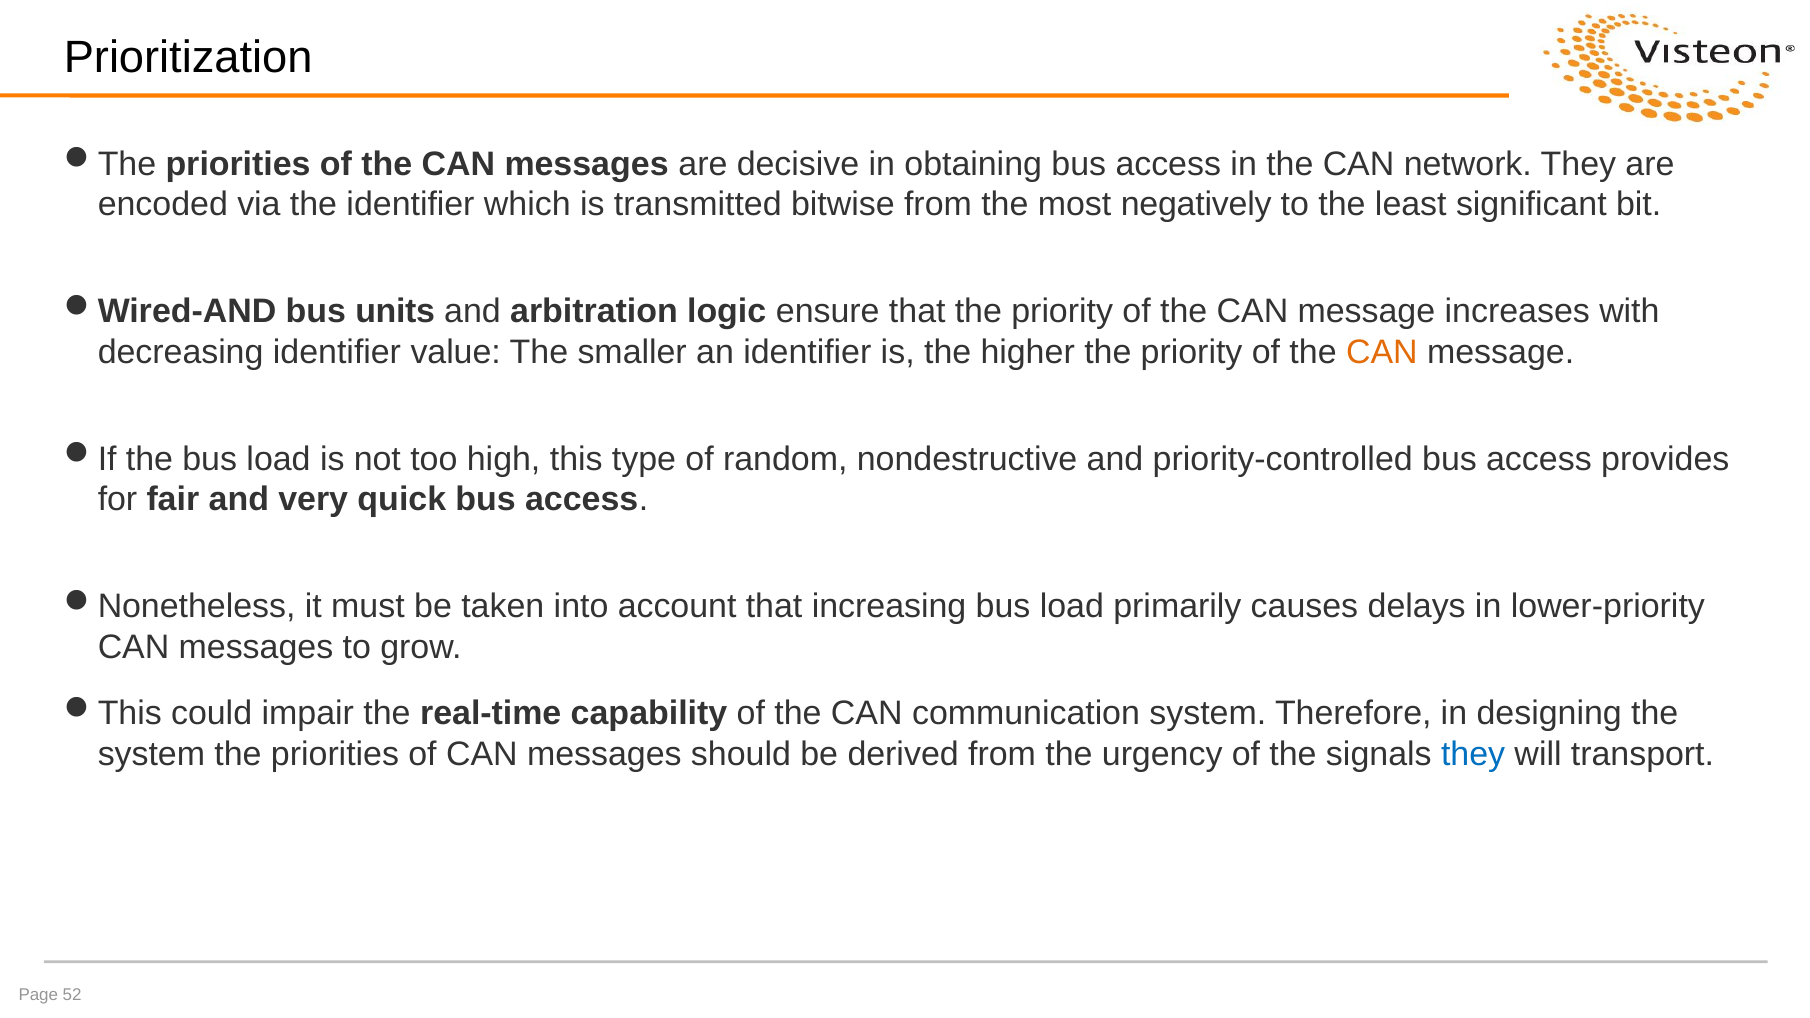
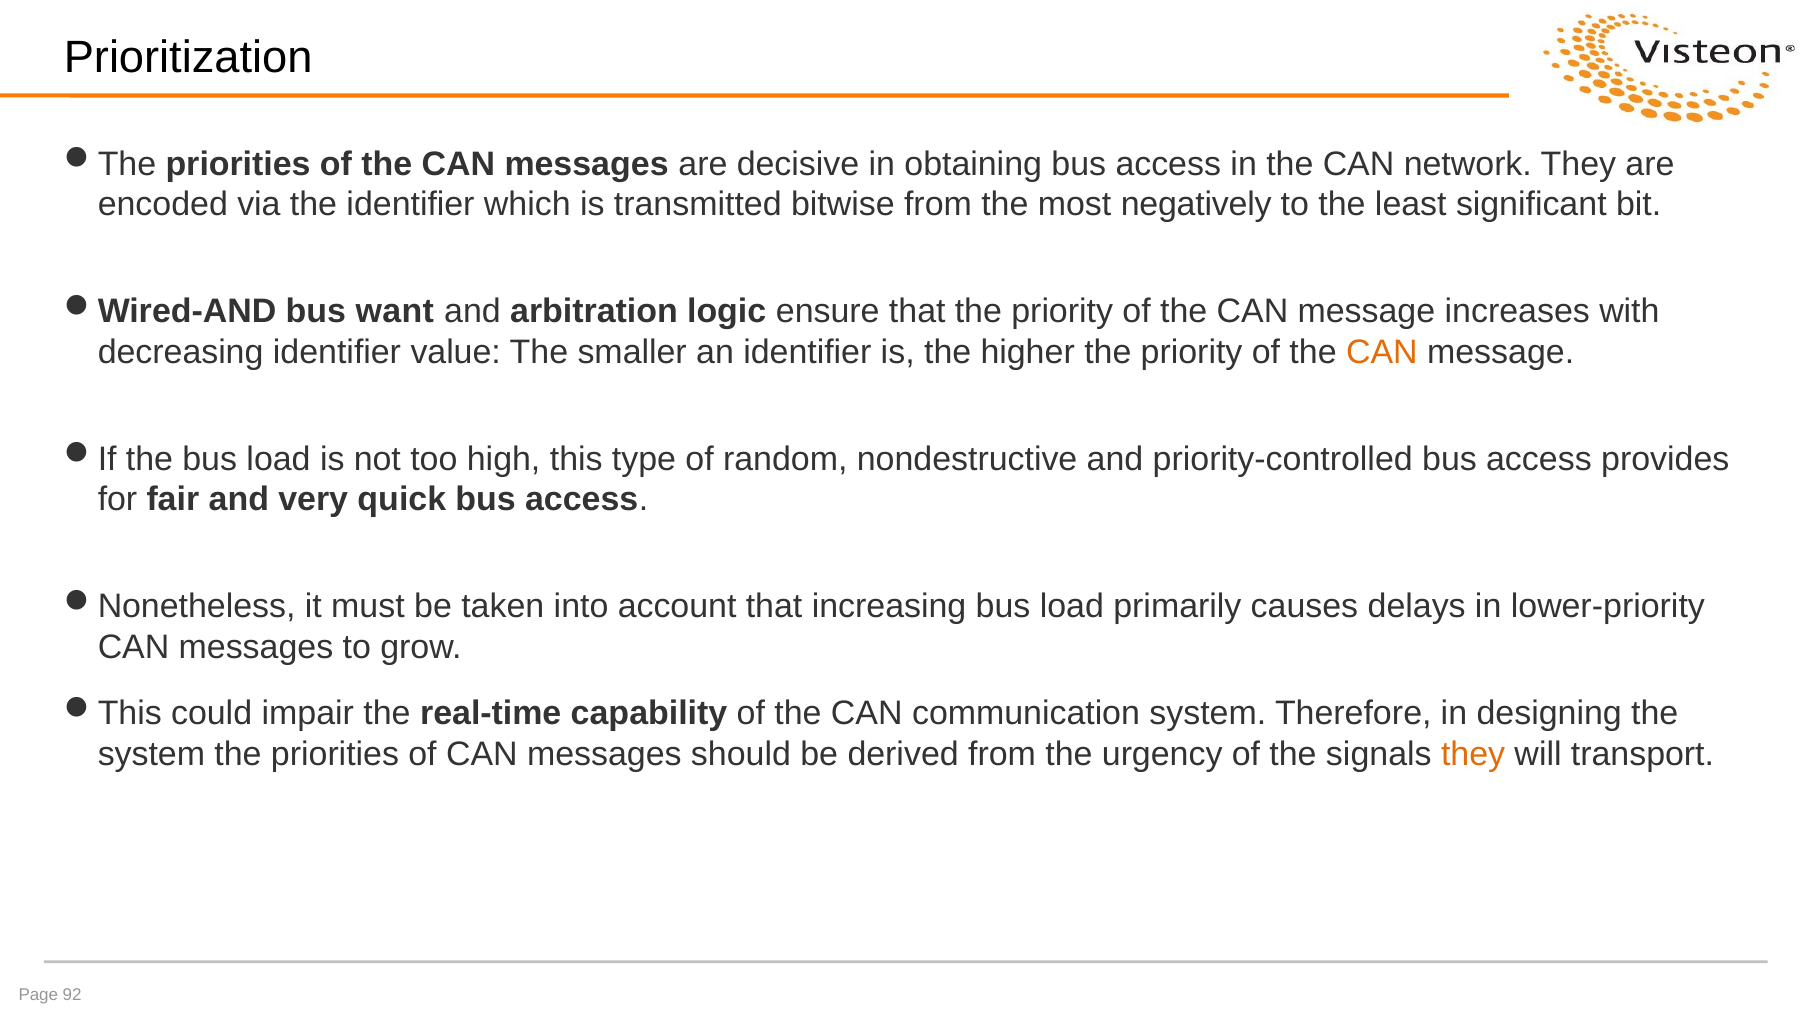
units: units -> want
they at (1473, 754) colour: blue -> orange
52: 52 -> 92
